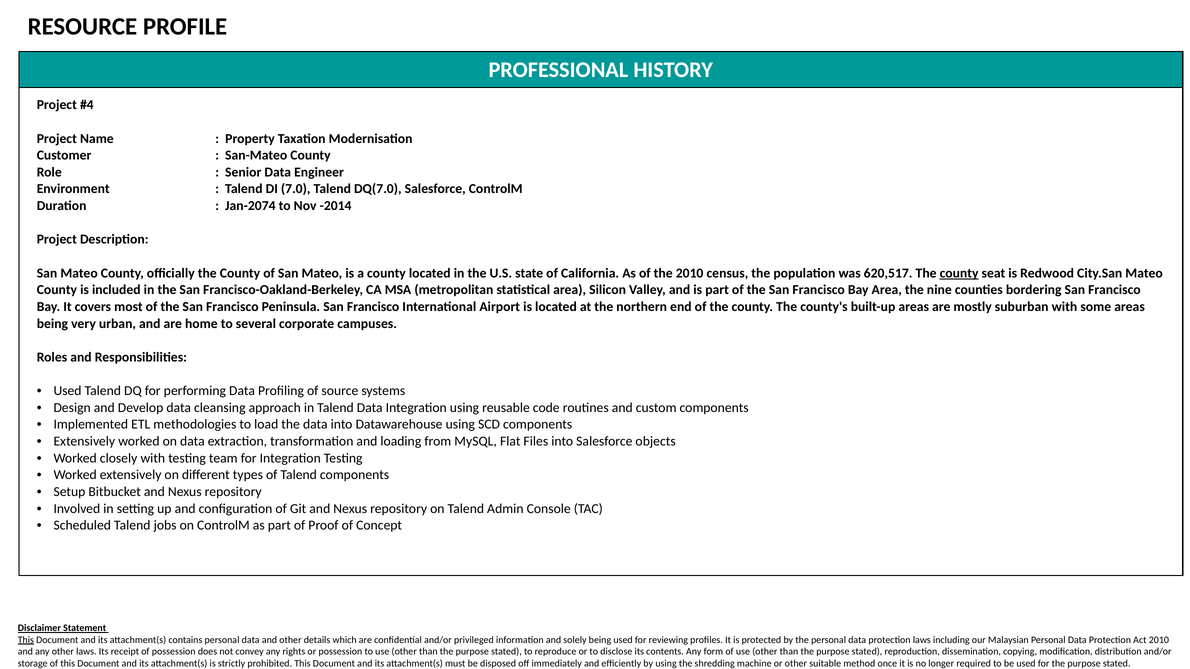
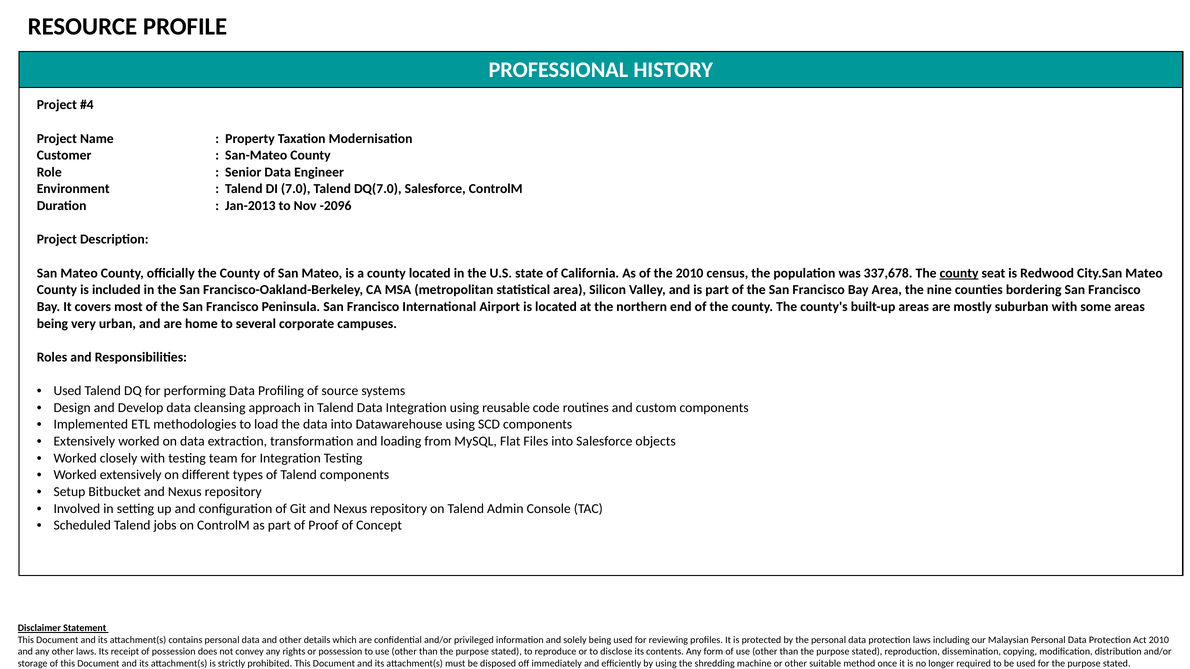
Jan-2074: Jan-2074 -> Jan-2013
-2014: -2014 -> -2096
620,517: 620,517 -> 337,678
This at (26, 640) underline: present -> none
